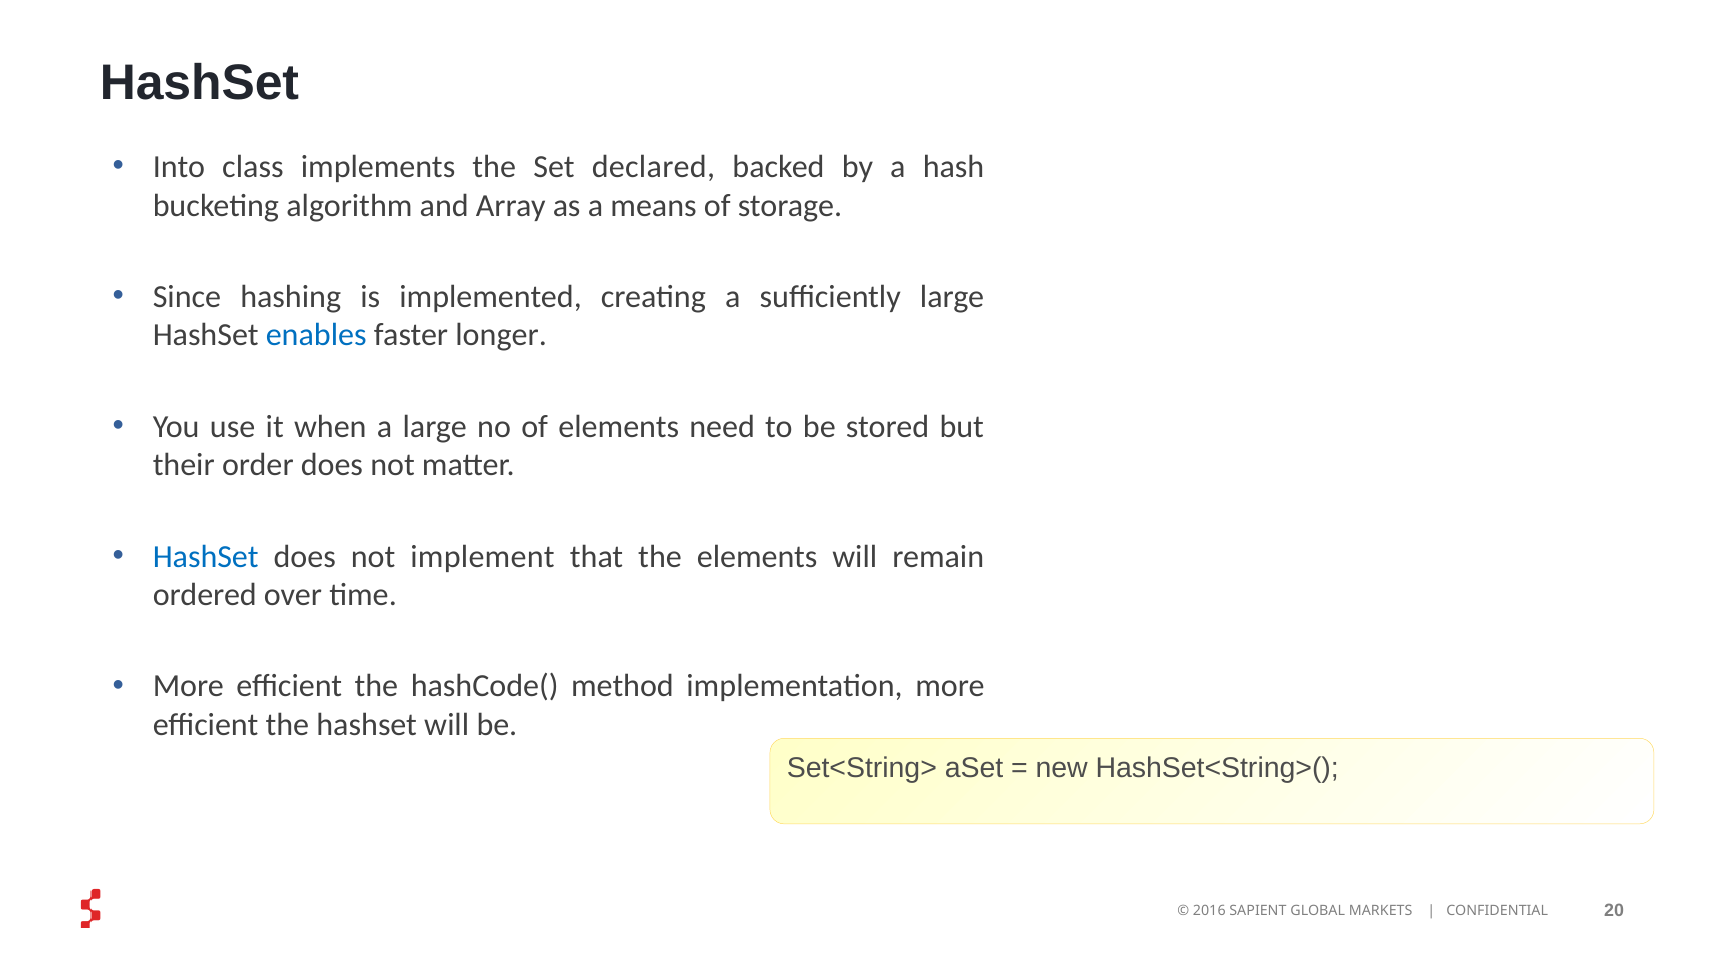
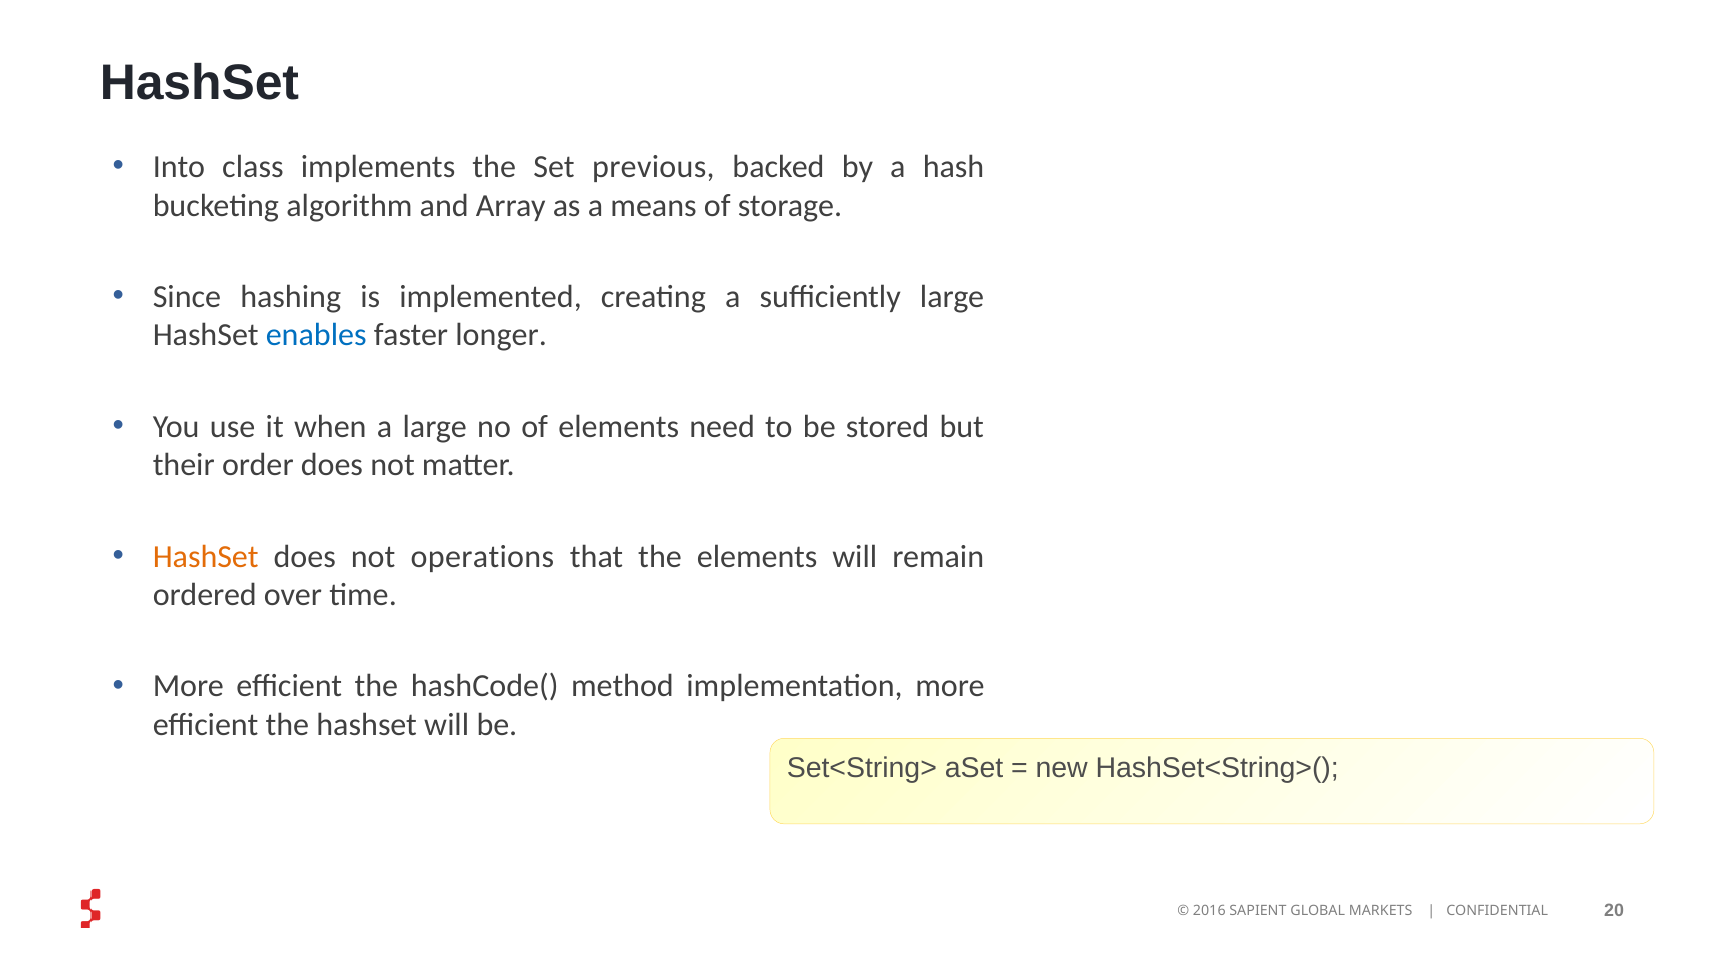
declared: declared -> previous
HashSet at (206, 556) colour: blue -> orange
implement: implement -> operations
